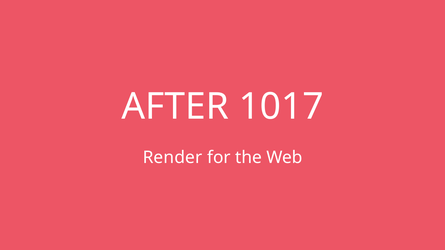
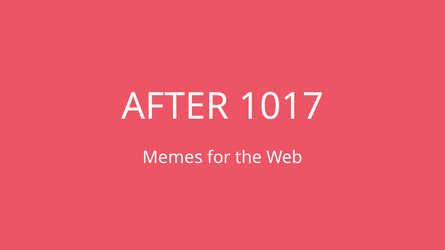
Render: Render -> Memes
